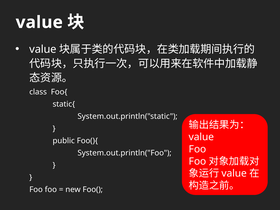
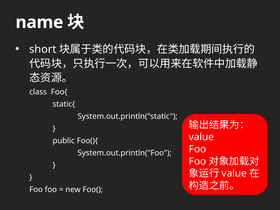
value at (39, 22): value -> name
value at (43, 49): value -> short
